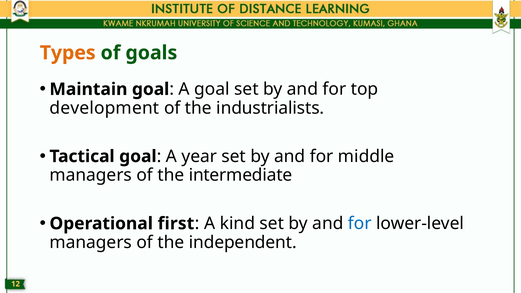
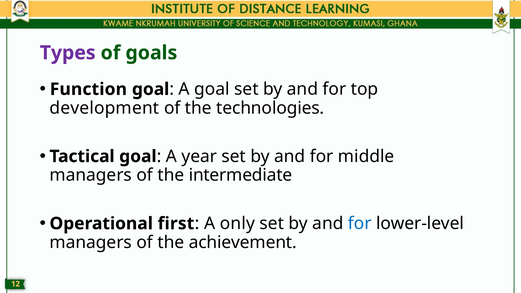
Types colour: orange -> purple
Maintain: Maintain -> Function
industrialists: industrialists -> technologies
kind: kind -> only
independent: independent -> achievement
